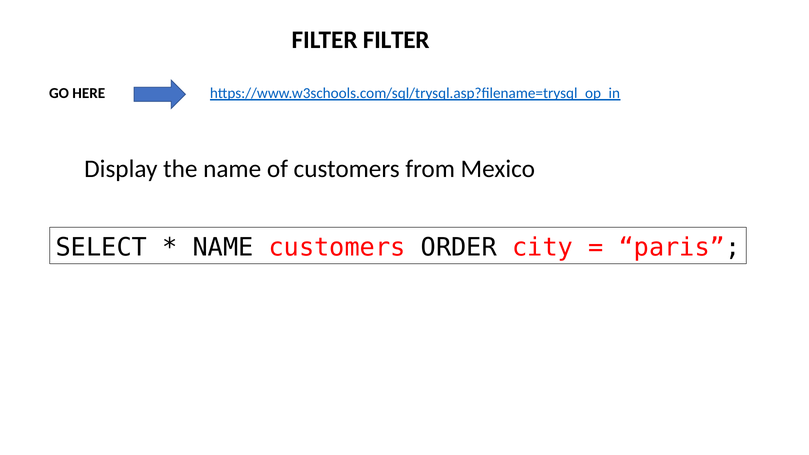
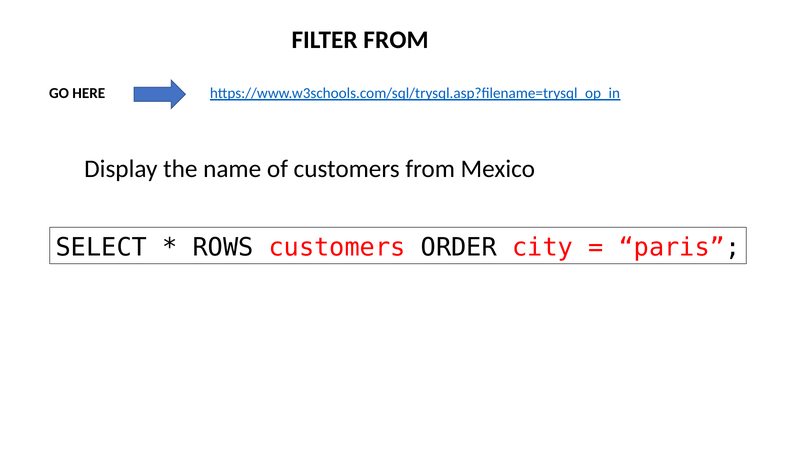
FILTER FILTER: FILTER -> FROM
NAME at (223, 247): NAME -> ROWS
